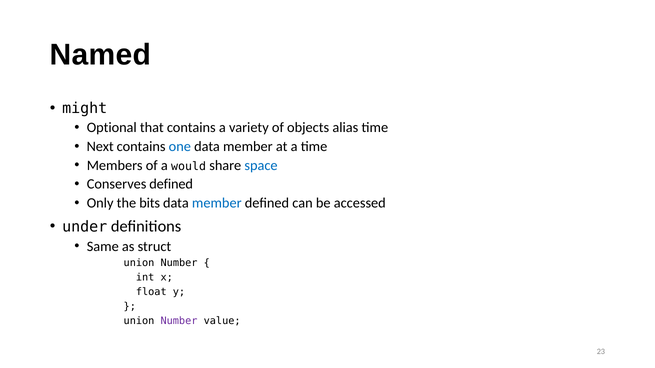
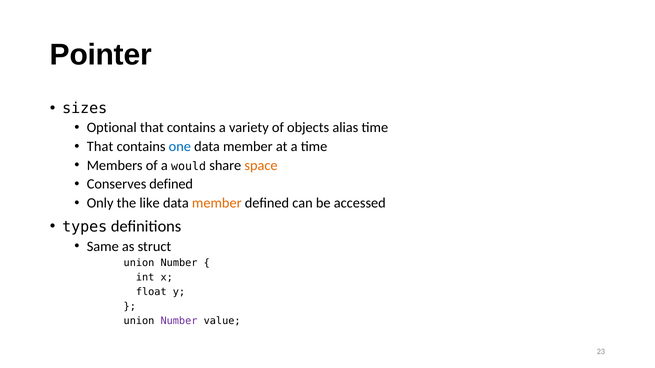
Named: Named -> Pointer
might: might -> sizes
Next at (100, 147): Next -> That
space colour: blue -> orange
bits: bits -> like
member at (217, 203) colour: blue -> orange
under: under -> types
